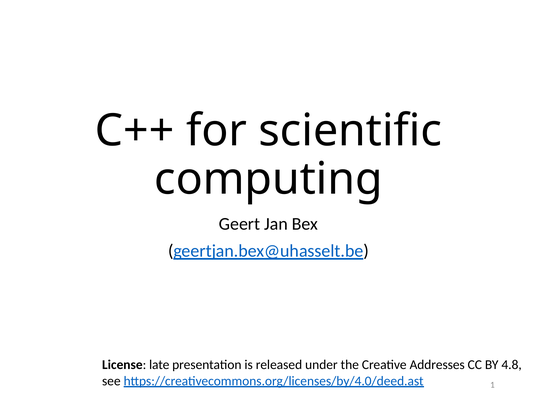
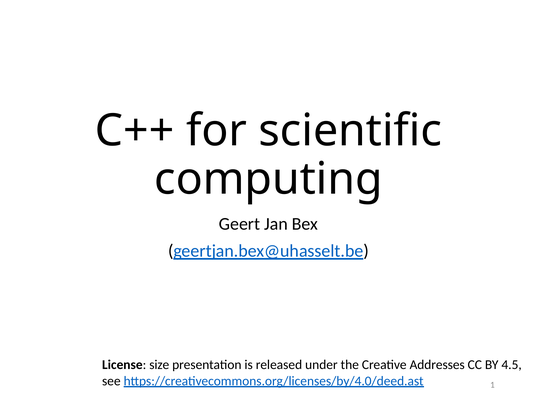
late: late -> size
4.8: 4.8 -> 4.5
